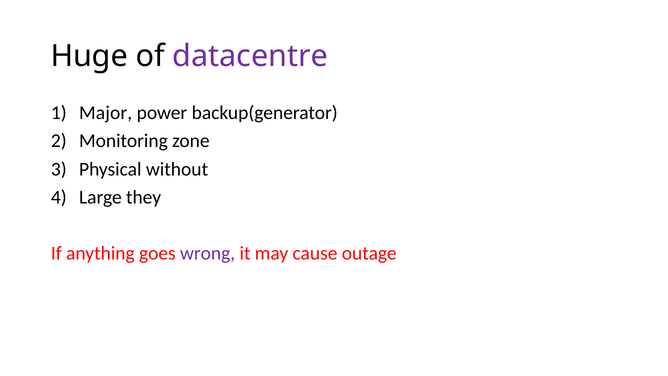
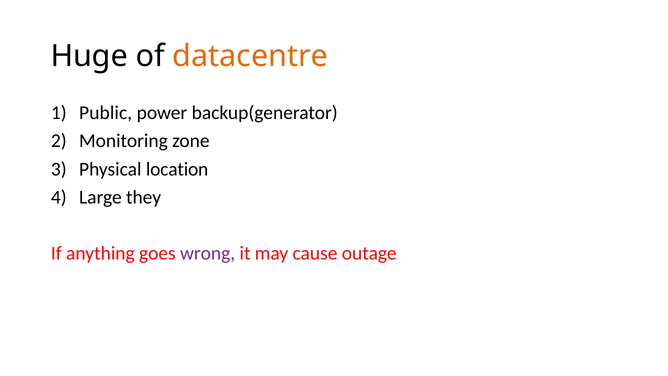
datacentre colour: purple -> orange
Major: Major -> Public
without: without -> location
